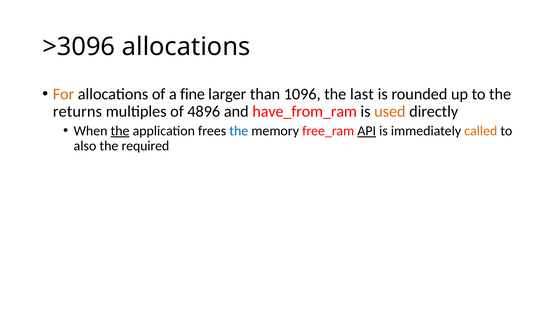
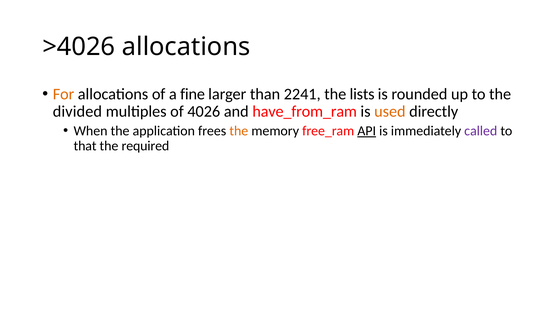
>3096: >3096 -> >4026
1096: 1096 -> 2241
last: last -> lists
returns: returns -> divided
4896: 4896 -> 4026
the at (120, 131) underline: present -> none
the at (239, 131) colour: blue -> orange
called colour: orange -> purple
also: also -> that
